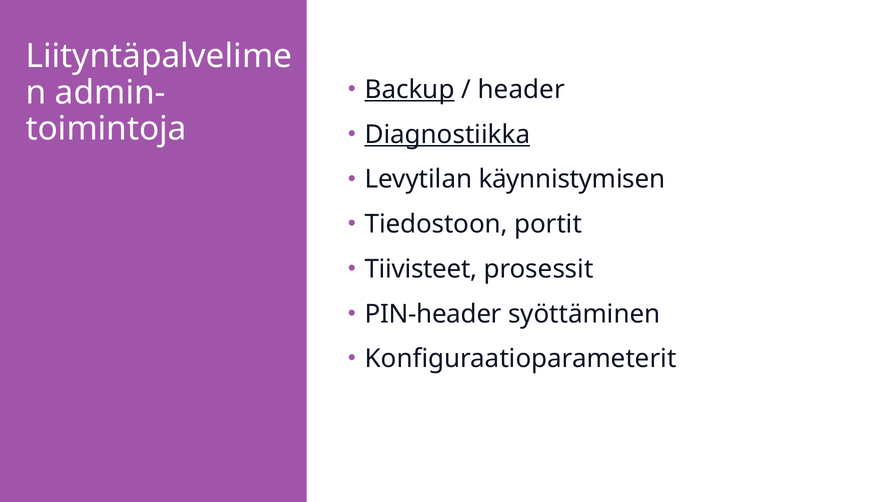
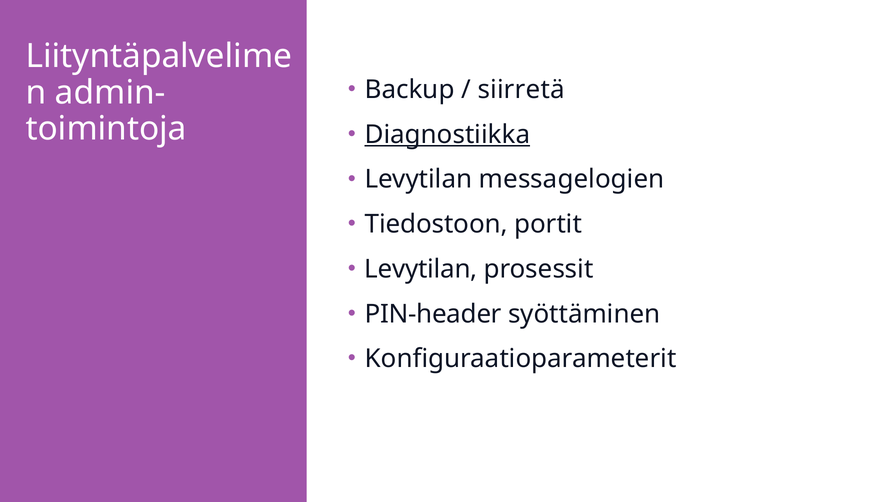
Backup underline: present -> none
header: header -> siirretä
käynnistymisen: käynnistymisen -> messagelogien
Tiivisteet at (421, 269): Tiivisteet -> Levytilan
